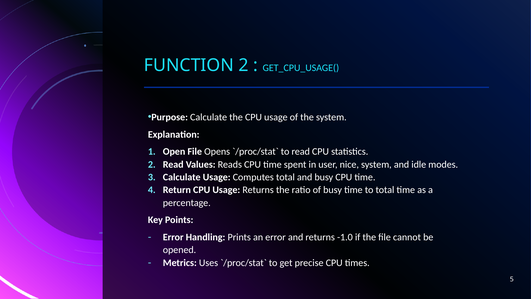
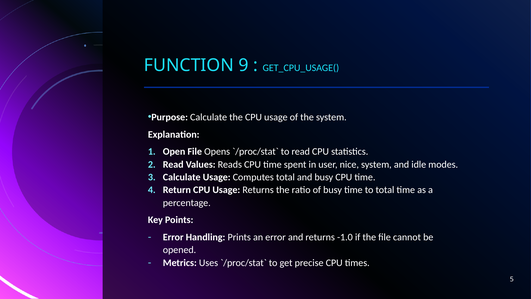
FUNCTION 2: 2 -> 9
